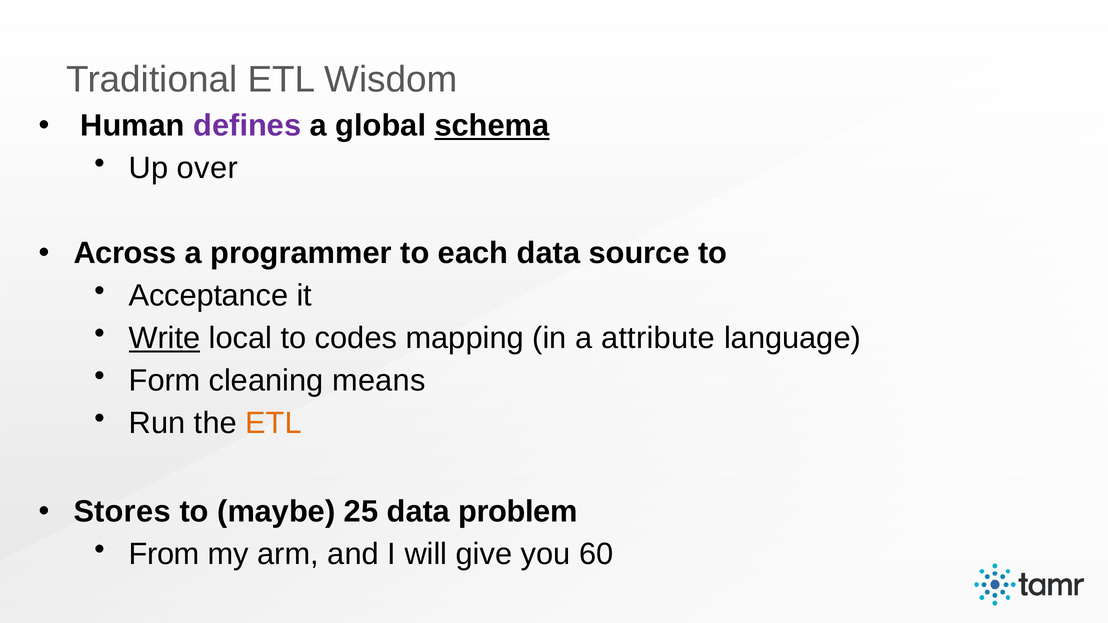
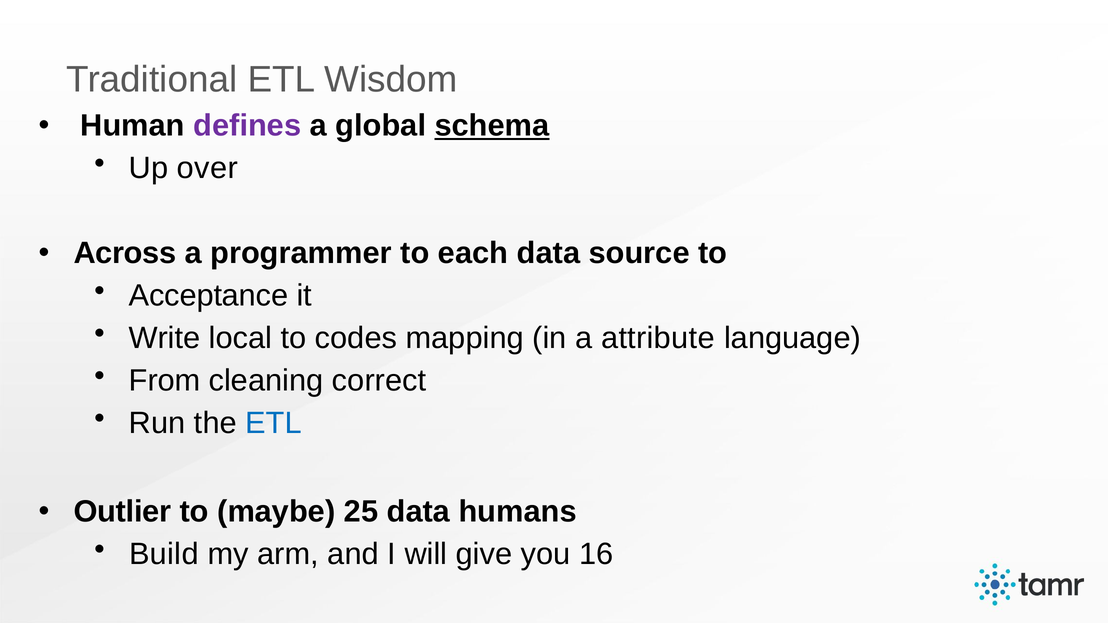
Write underline: present -> none
Form: Form -> From
means: means -> correct
ETL at (274, 423) colour: orange -> blue
Stores: Stores -> Outlier
problem: problem -> humans
From: From -> Build
60: 60 -> 16
